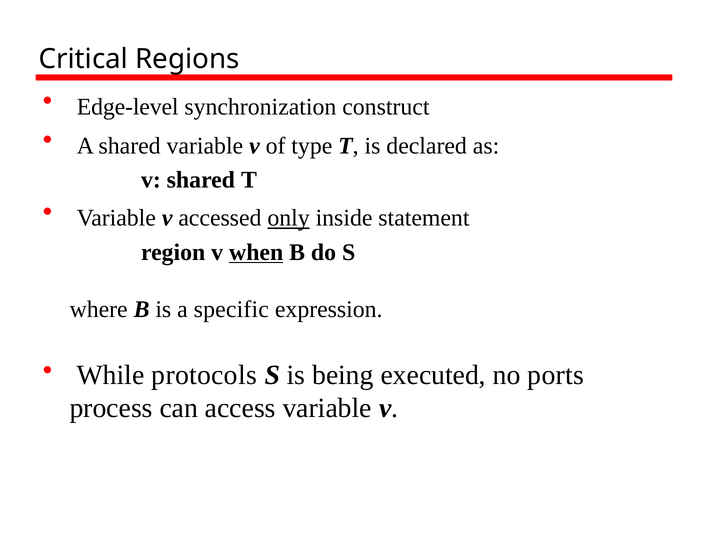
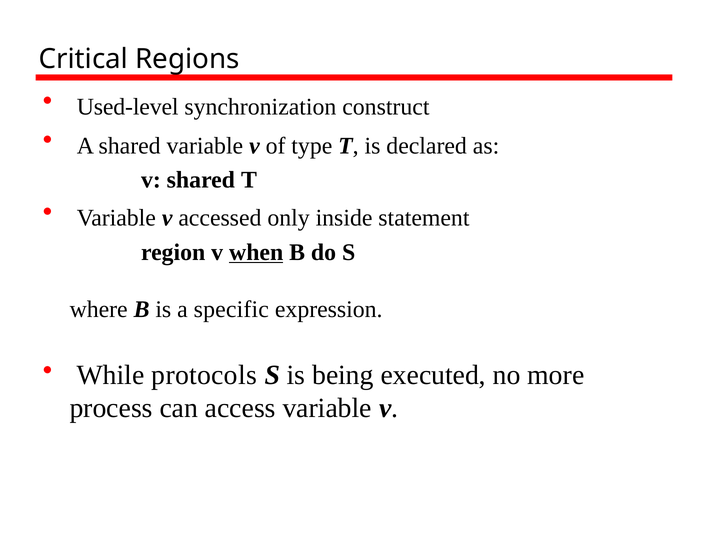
Edge-level: Edge-level -> Used-level
only underline: present -> none
ports: ports -> more
